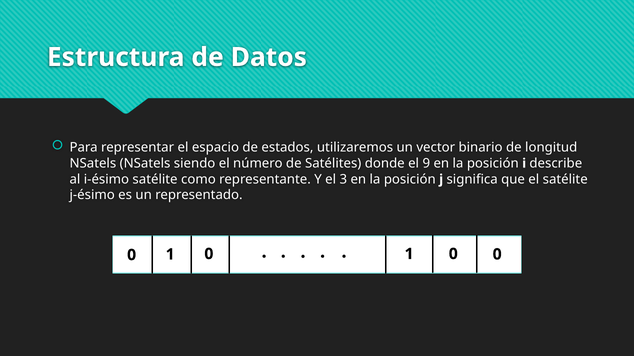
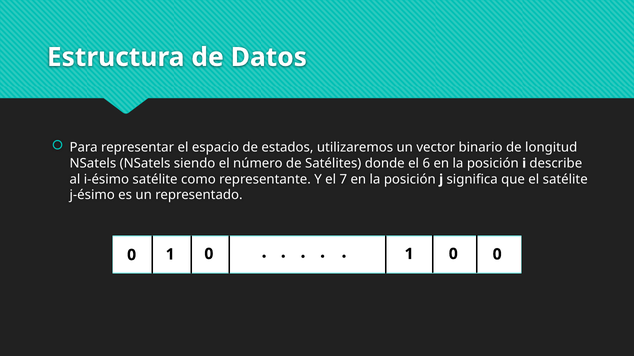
9: 9 -> 6
3: 3 -> 7
